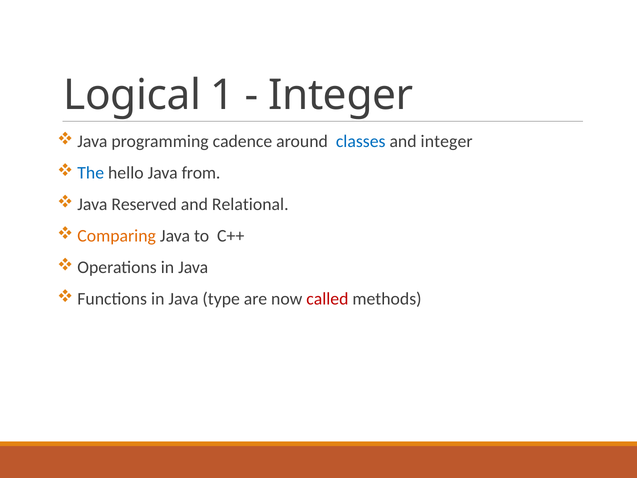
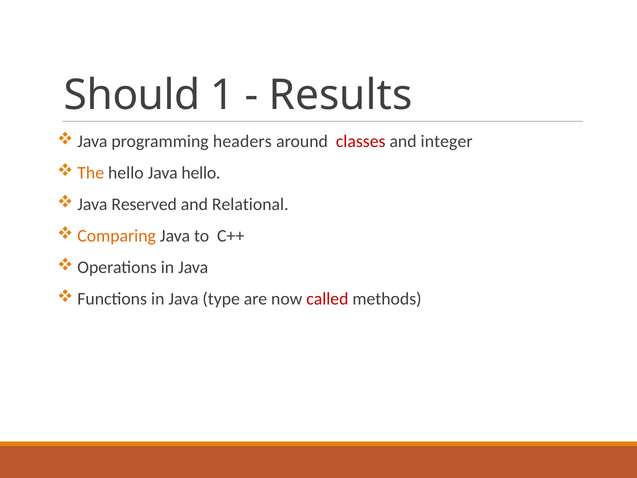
Logical: Logical -> Should
Integer at (341, 95): Integer -> Results
cadence: cadence -> headers
classes colour: blue -> red
The colour: blue -> orange
Java from: from -> hello
